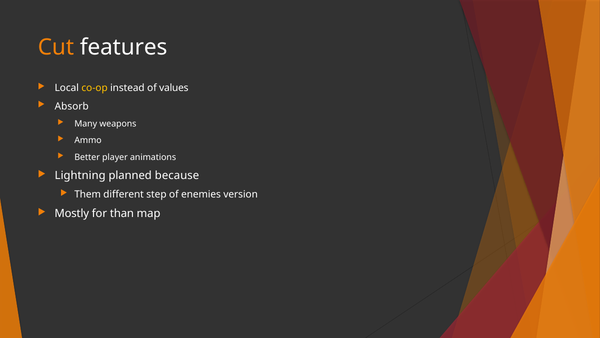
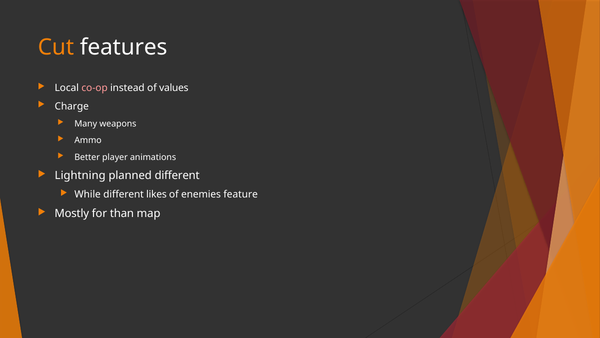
co-op colour: yellow -> pink
Absorb: Absorb -> Charge
planned because: because -> different
Them: Them -> While
step: step -> likes
version: version -> feature
